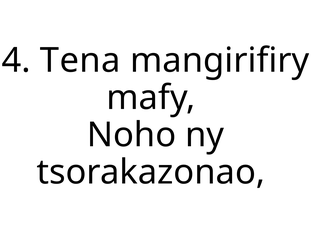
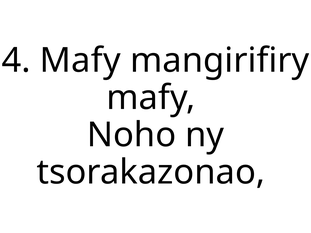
4 Tena: Tena -> Mafy
